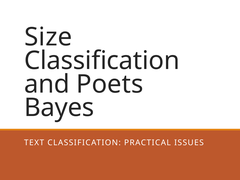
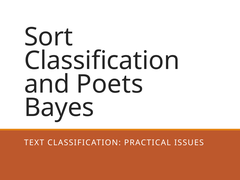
Size: Size -> Sort
